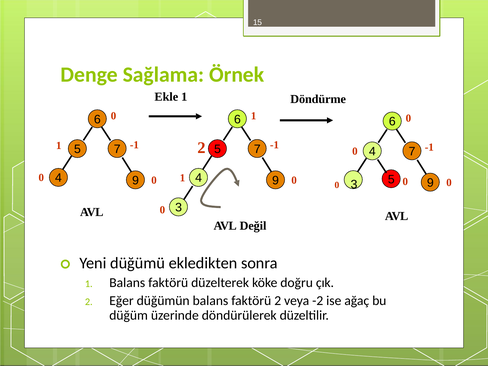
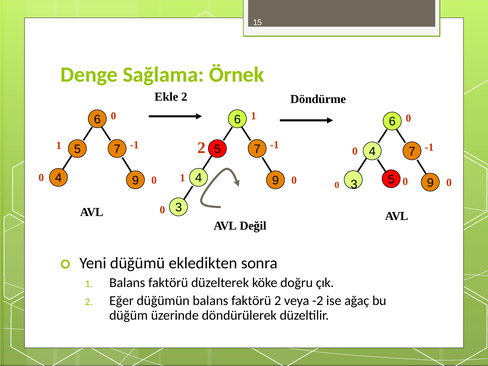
Ekle 1: 1 -> 2
